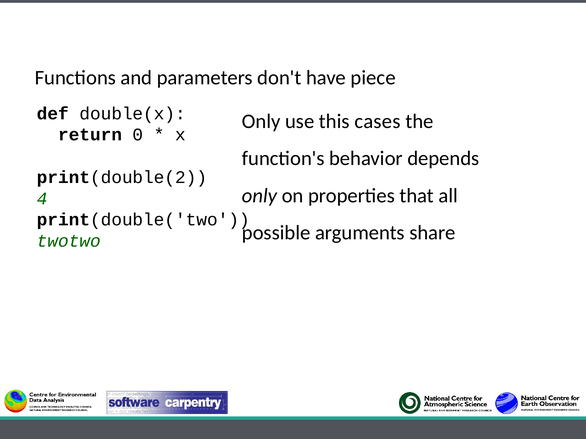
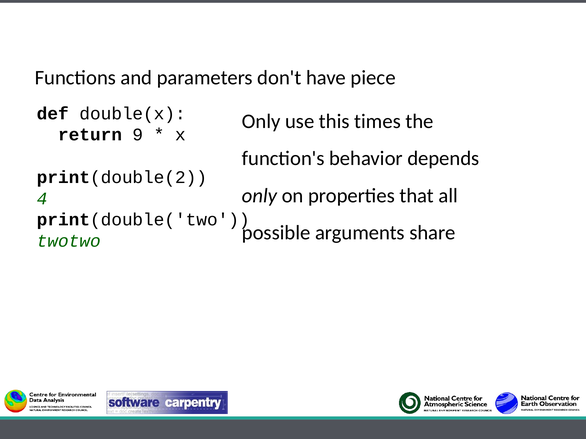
cases: cases -> times
0: 0 -> 9
